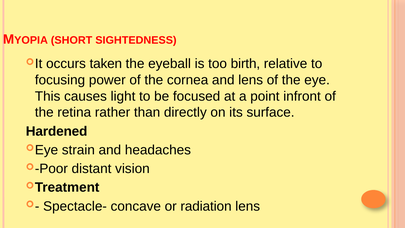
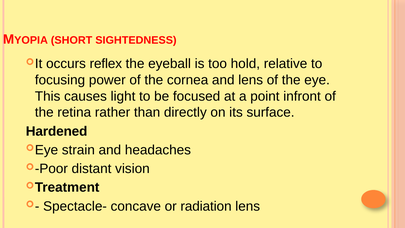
taken: taken -> reflex
birth: birth -> hold
